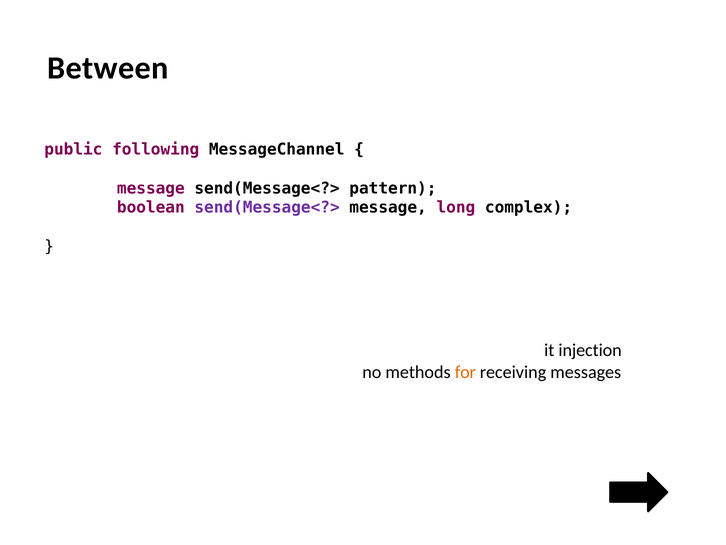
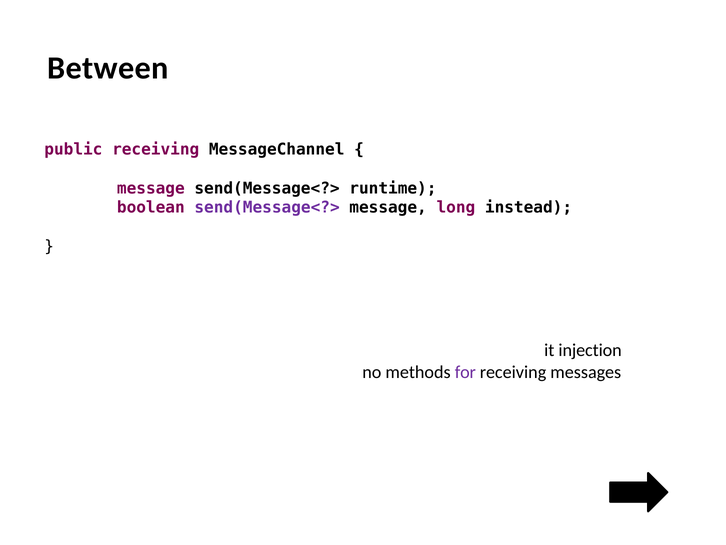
public following: following -> receiving
pattern: pattern -> runtime
complex: complex -> instead
for colour: orange -> purple
